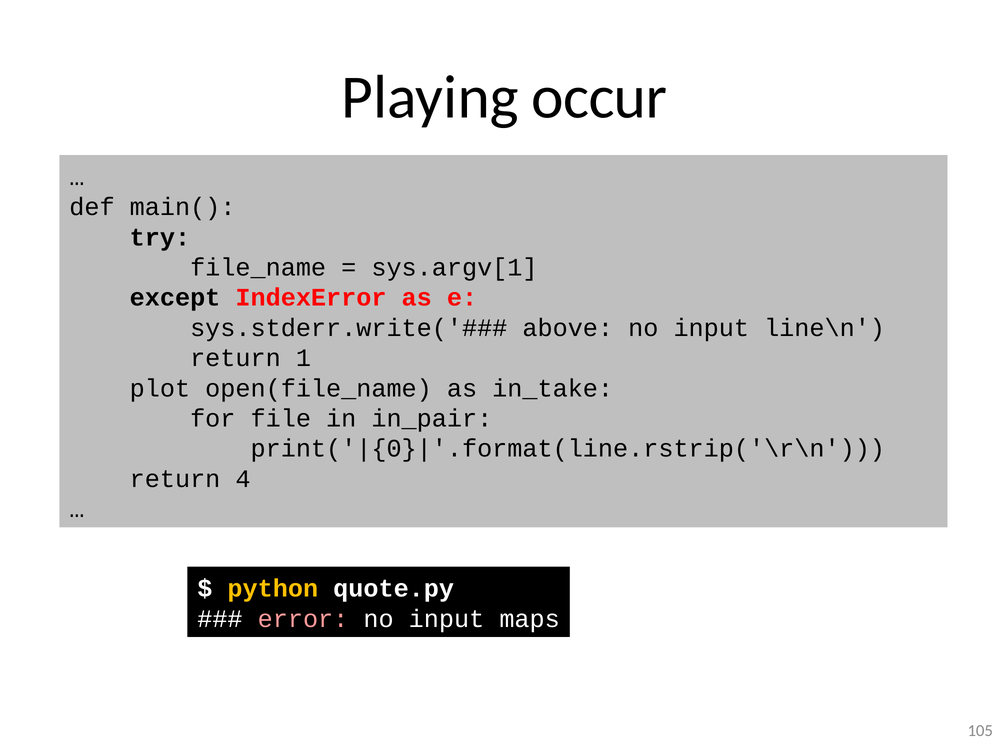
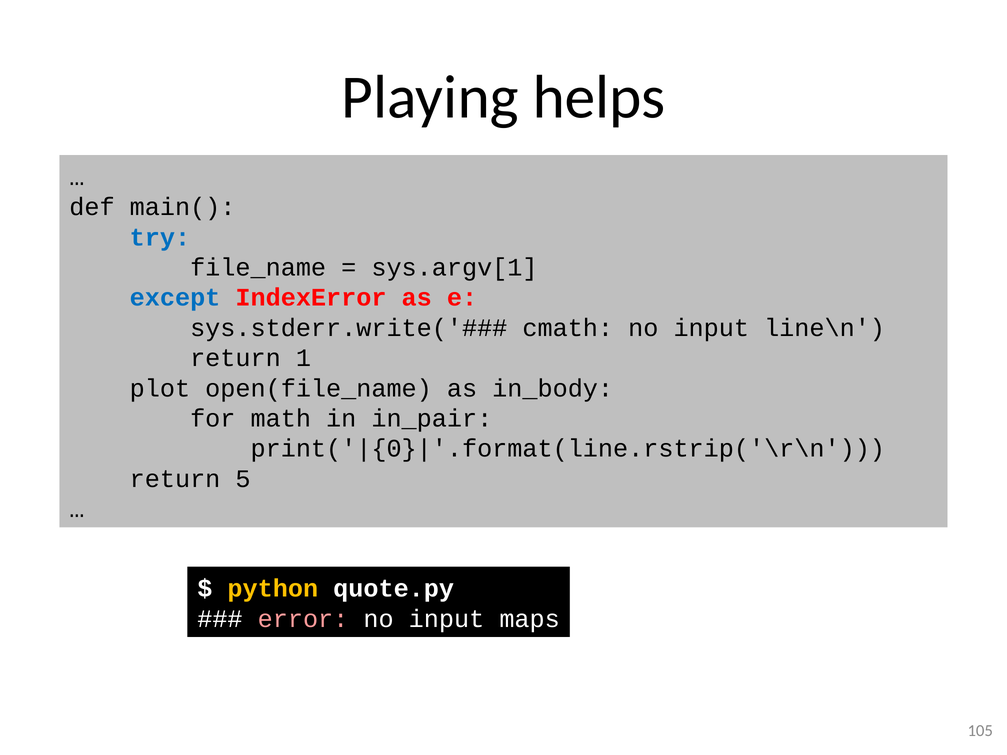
occur: occur -> helps
try colour: black -> blue
except colour: black -> blue
above: above -> cmath
in_take: in_take -> in_body
file: file -> math
4: 4 -> 5
